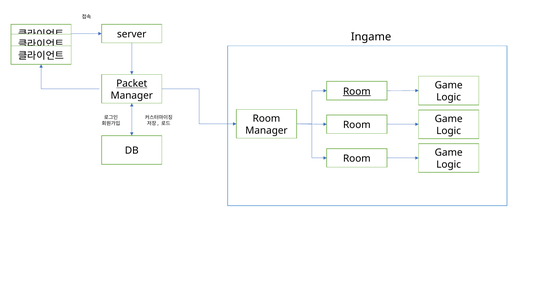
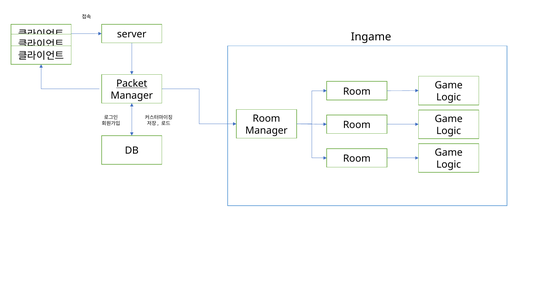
Room at (357, 91) underline: present -> none
